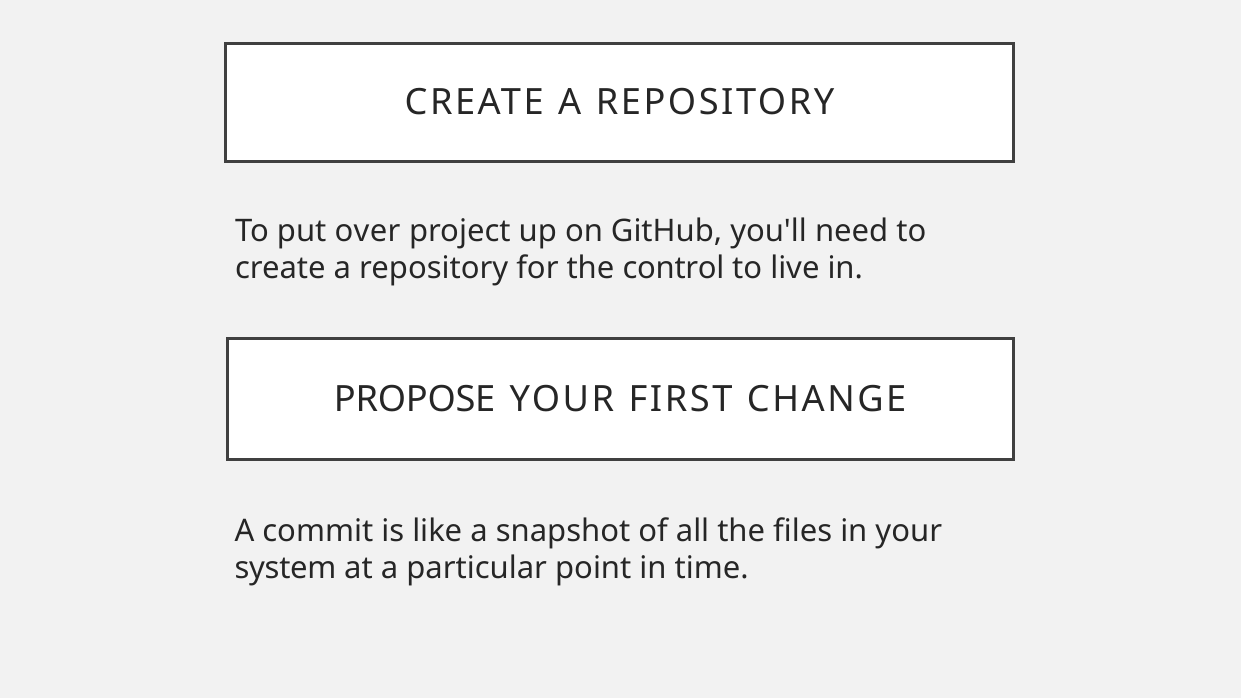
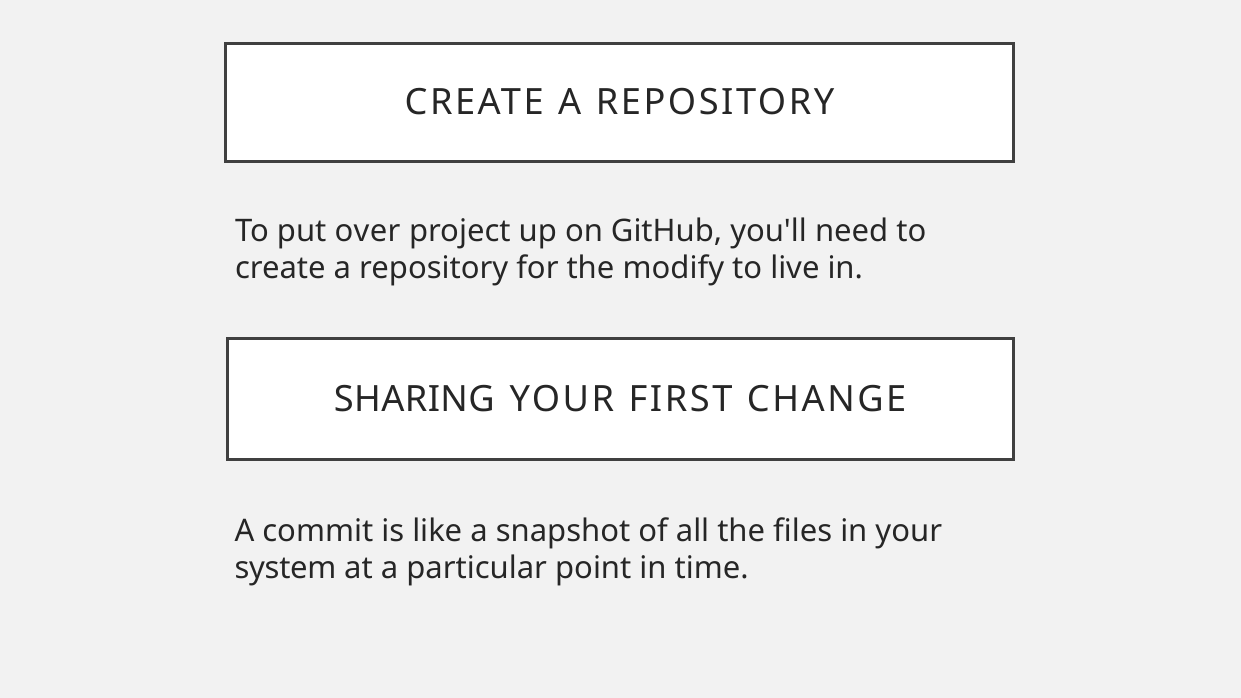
control: control -> modify
PROPOSE: PROPOSE -> SHARING
